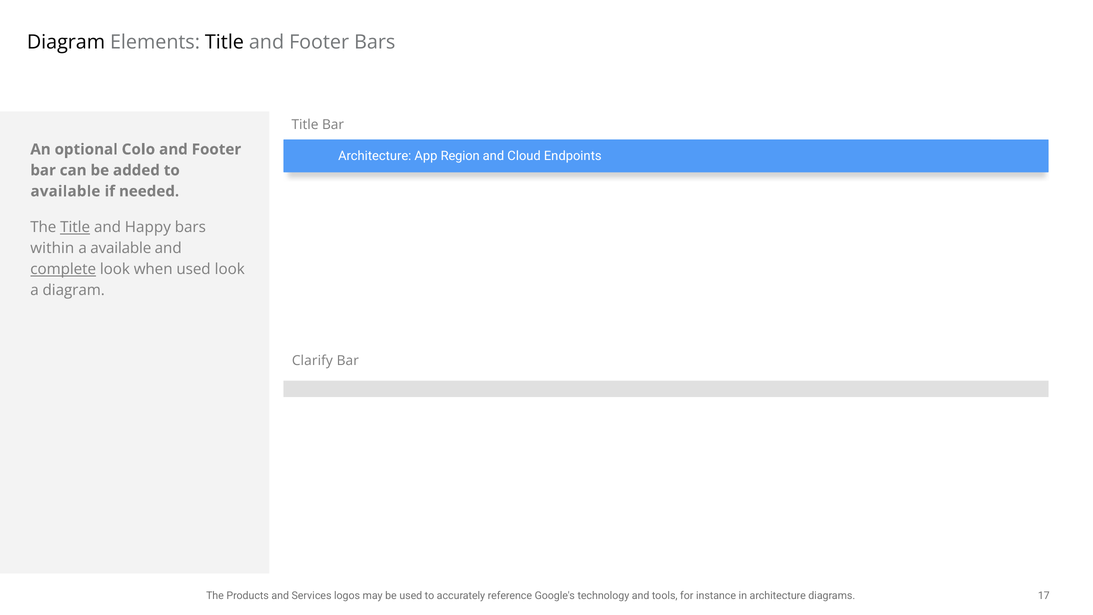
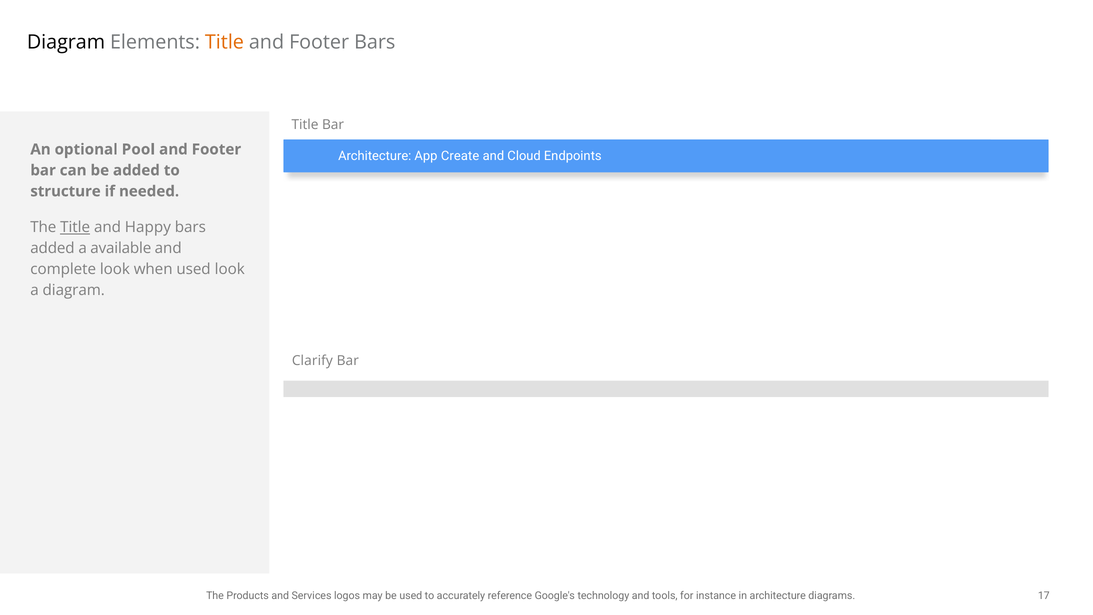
Title at (224, 42) colour: black -> orange
Colo: Colo -> Pool
Region: Region -> Create
available at (65, 191): available -> structure
within at (52, 248): within -> added
complete underline: present -> none
